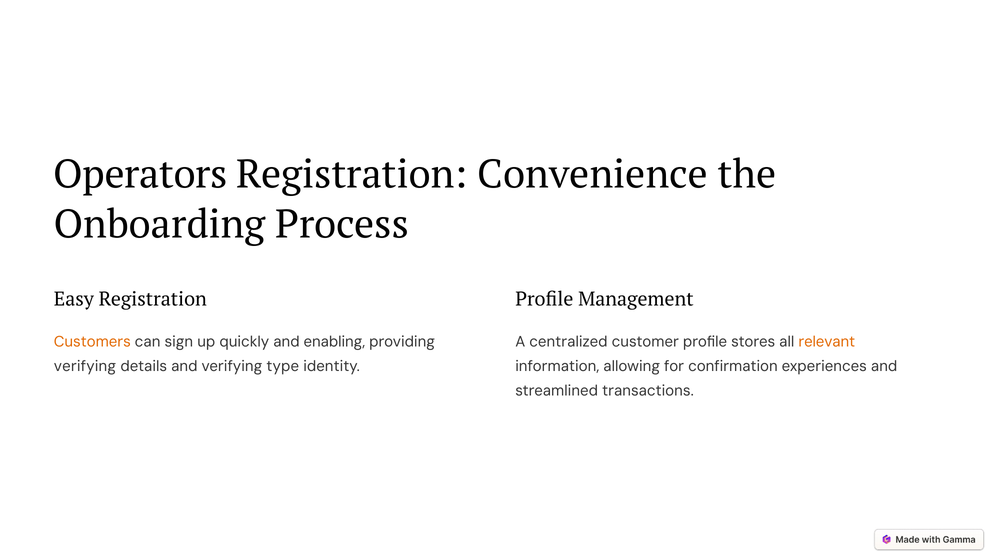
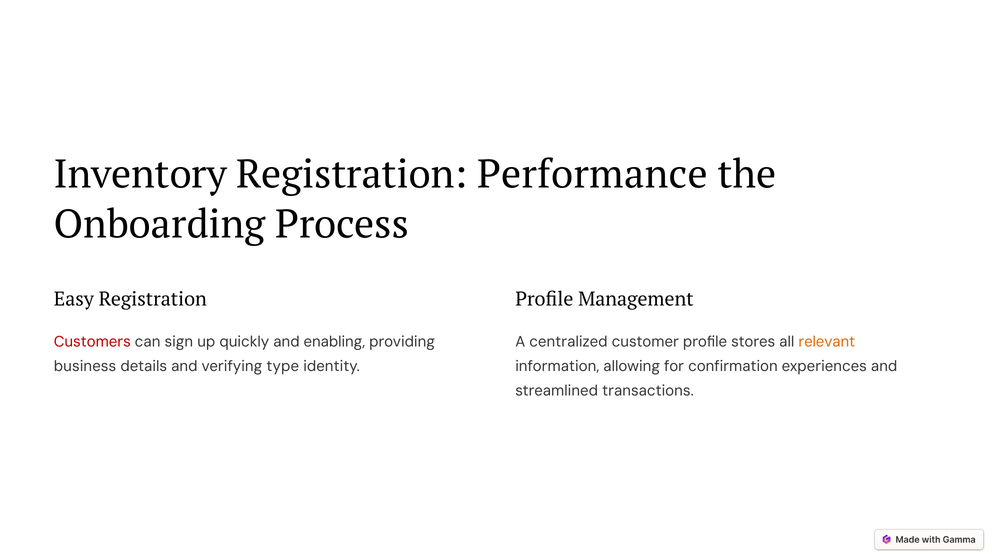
Operators: Operators -> Inventory
Convenience: Convenience -> Performance
Customers colour: orange -> red
verifying at (85, 366): verifying -> business
